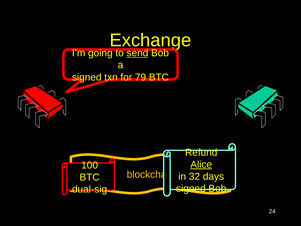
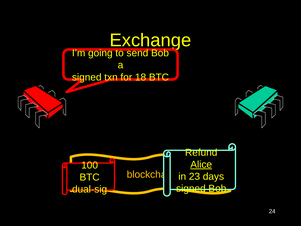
send underline: present -> none
79: 79 -> 18
32: 32 -> 23
